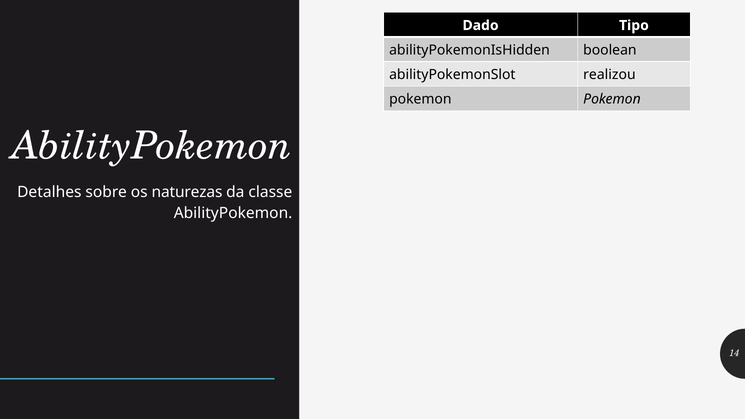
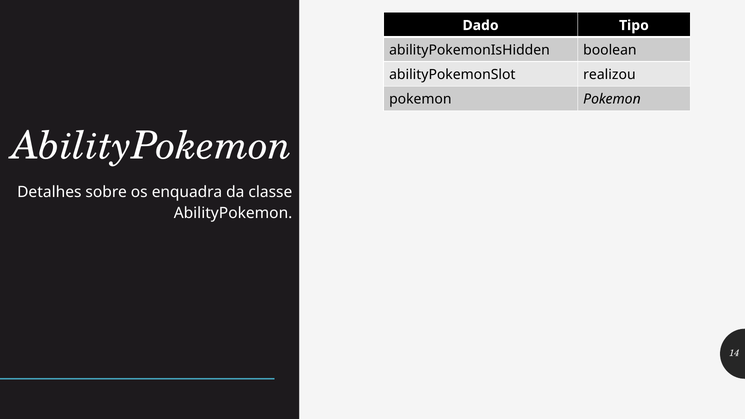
naturezas: naturezas -> enquadra
